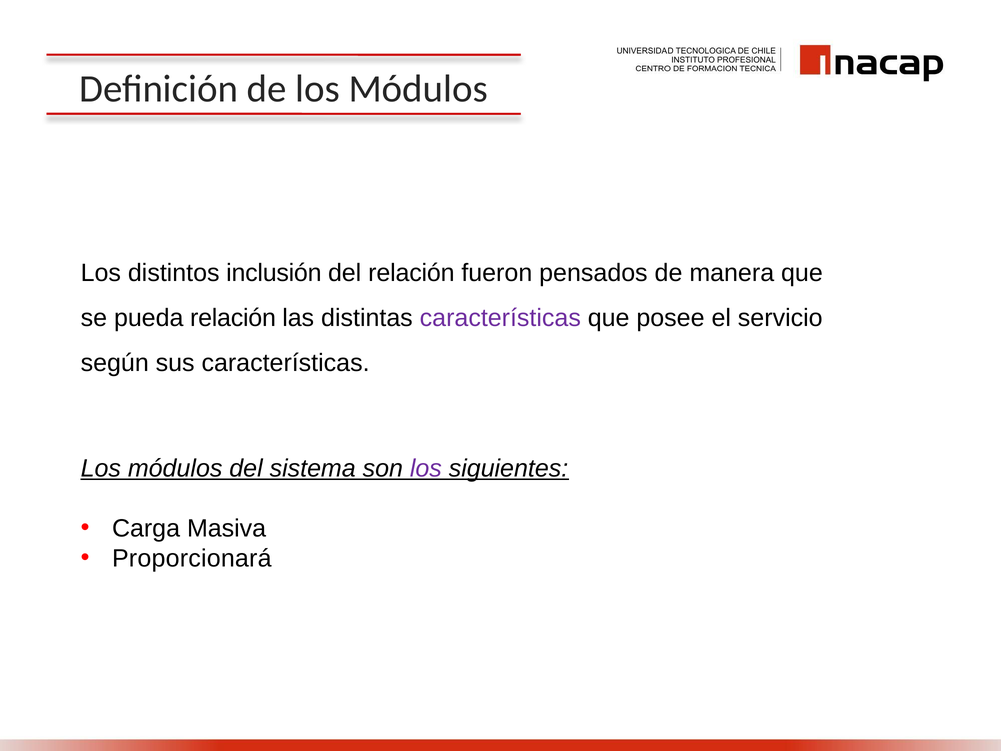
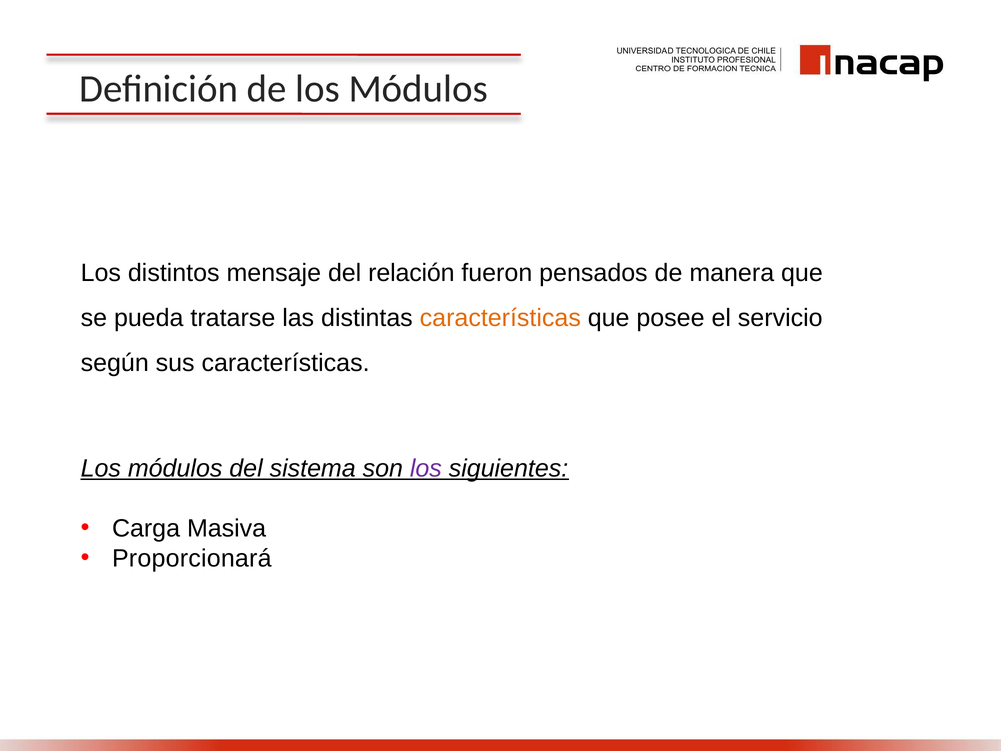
inclusión: inclusión -> mensaje
pueda relación: relación -> tratarse
características at (500, 318) colour: purple -> orange
